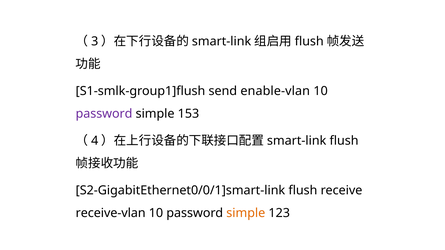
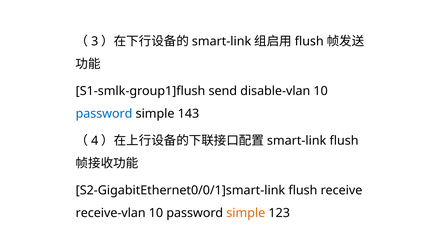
enable-vlan: enable-vlan -> disable-vlan
password at (104, 114) colour: purple -> blue
153: 153 -> 143
